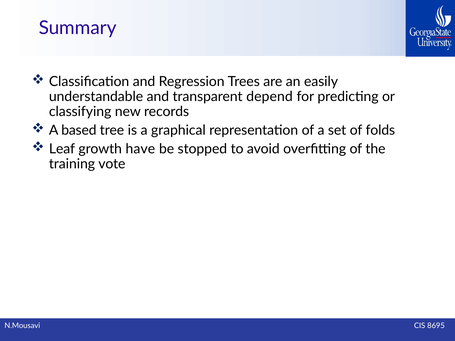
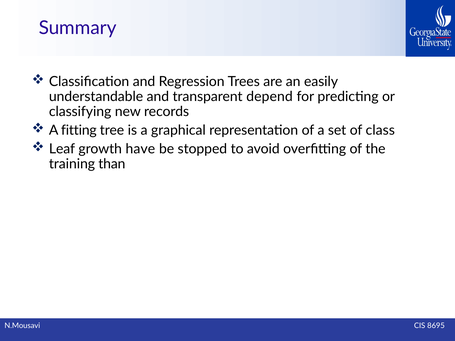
based: based -> fitting
folds: folds -> class
vote: vote -> than
